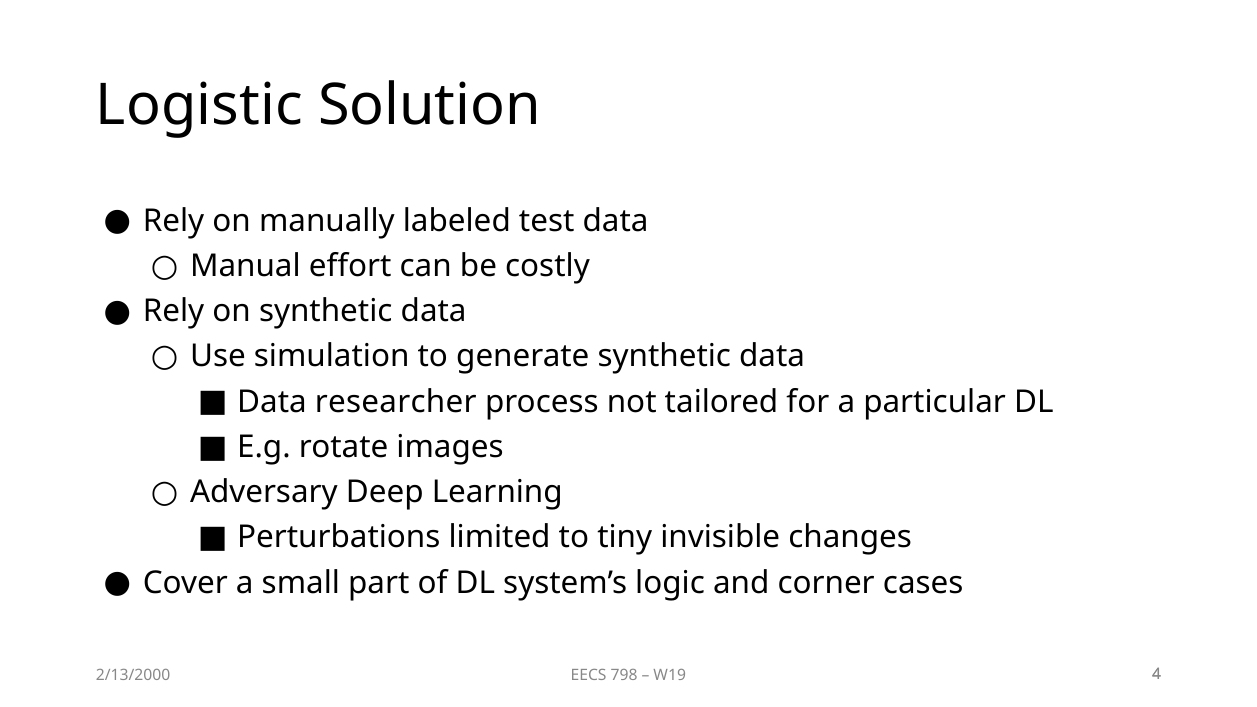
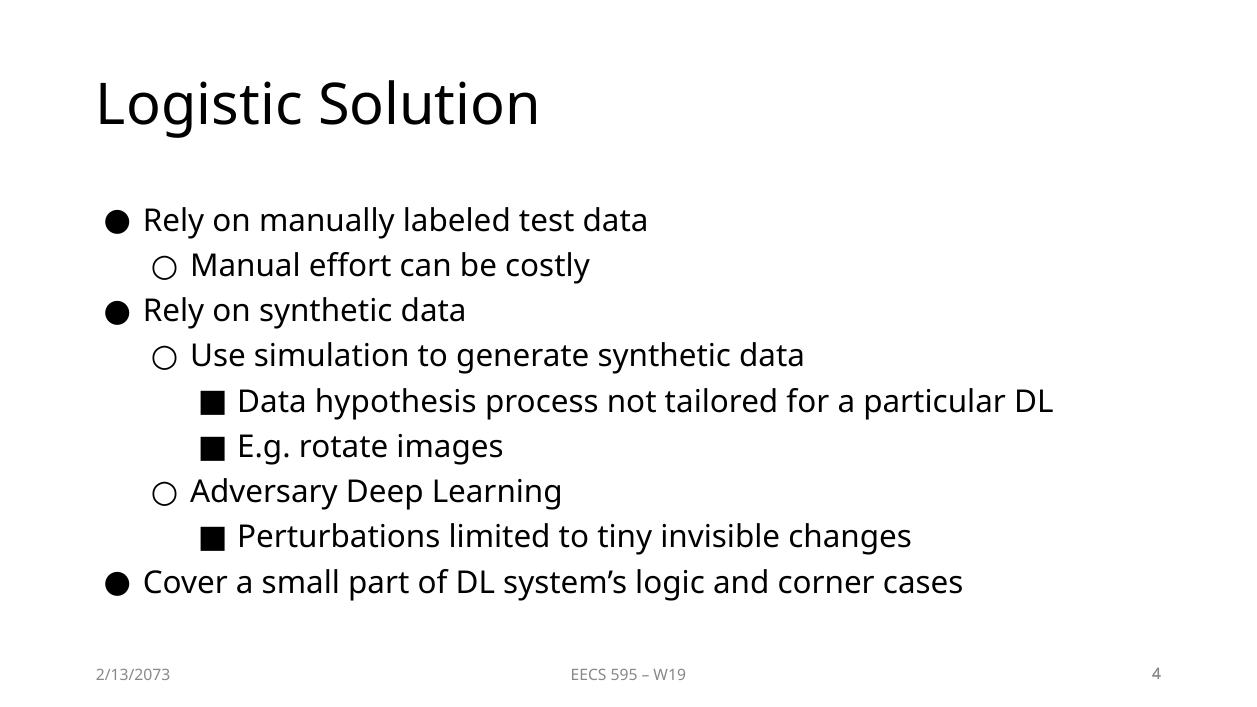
researcher: researcher -> hypothesis
2/13/2000: 2/13/2000 -> 2/13/2073
798: 798 -> 595
